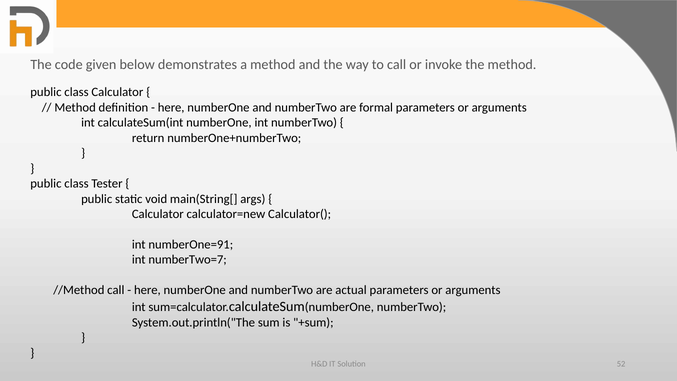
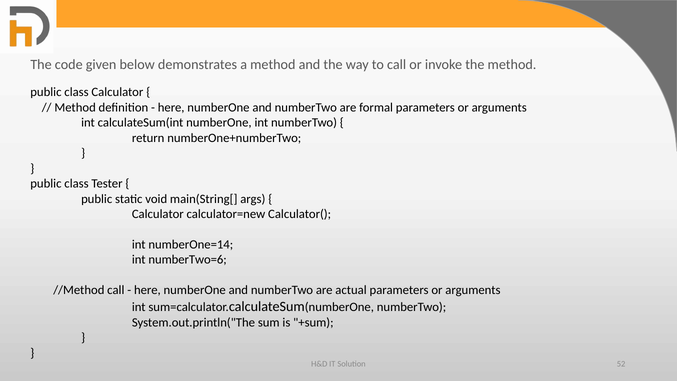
numberOne=91: numberOne=91 -> numberOne=14
numberTwo=7: numberTwo=7 -> numberTwo=6
